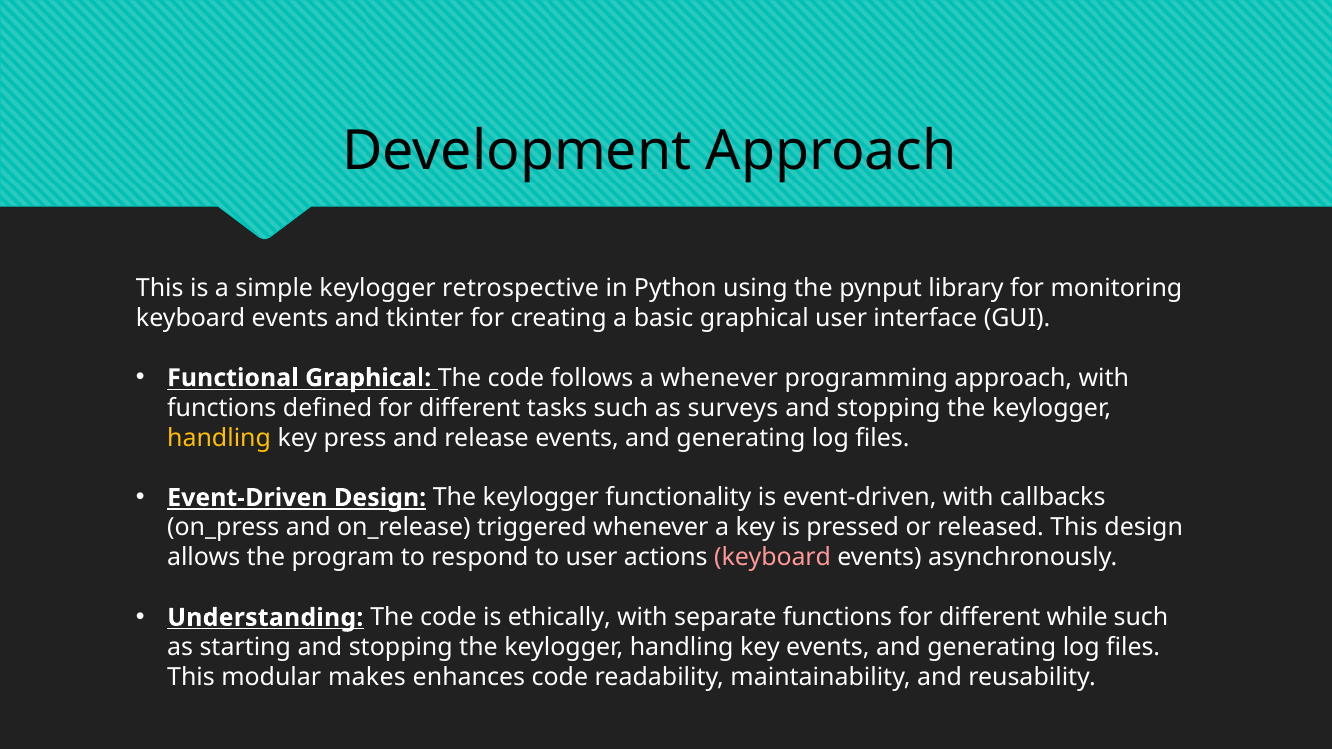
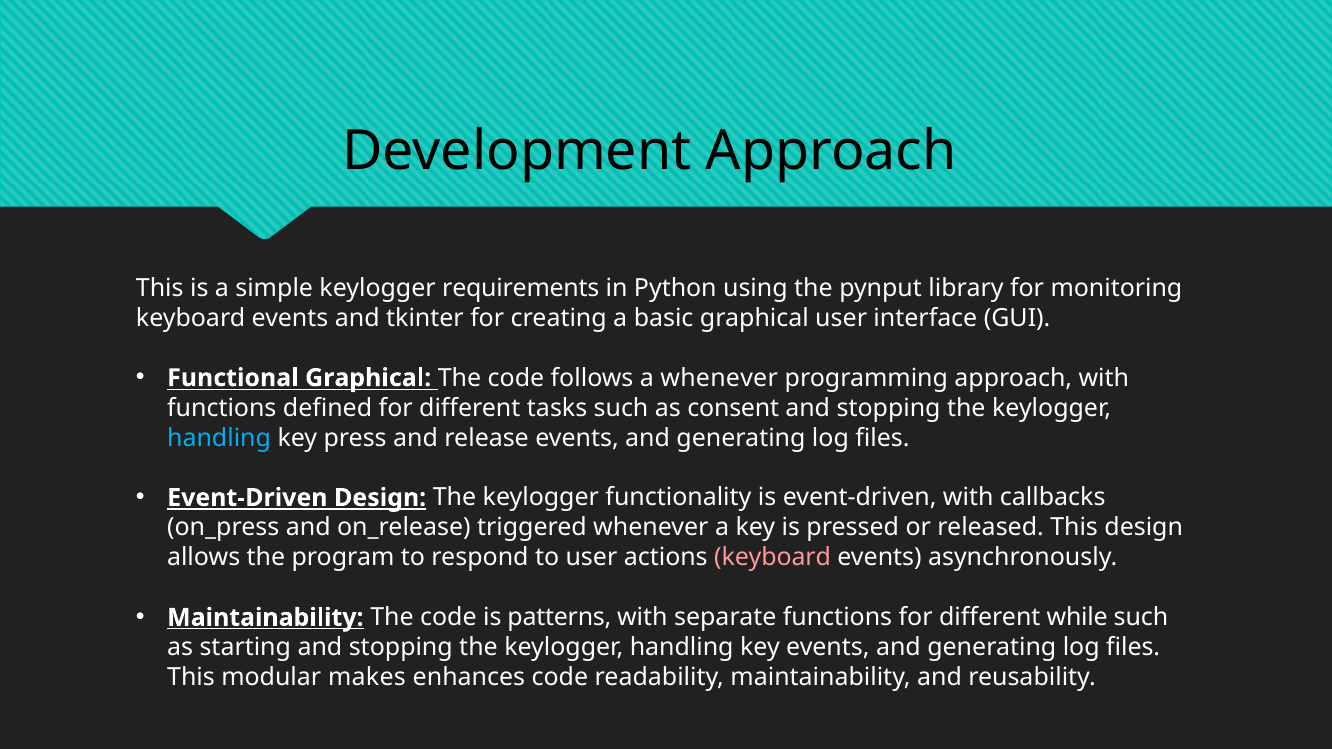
retrospective: retrospective -> requirements
surveys: surveys -> consent
handling at (219, 438) colour: yellow -> light blue
Understanding at (265, 618): Understanding -> Maintainability
ethically: ethically -> patterns
